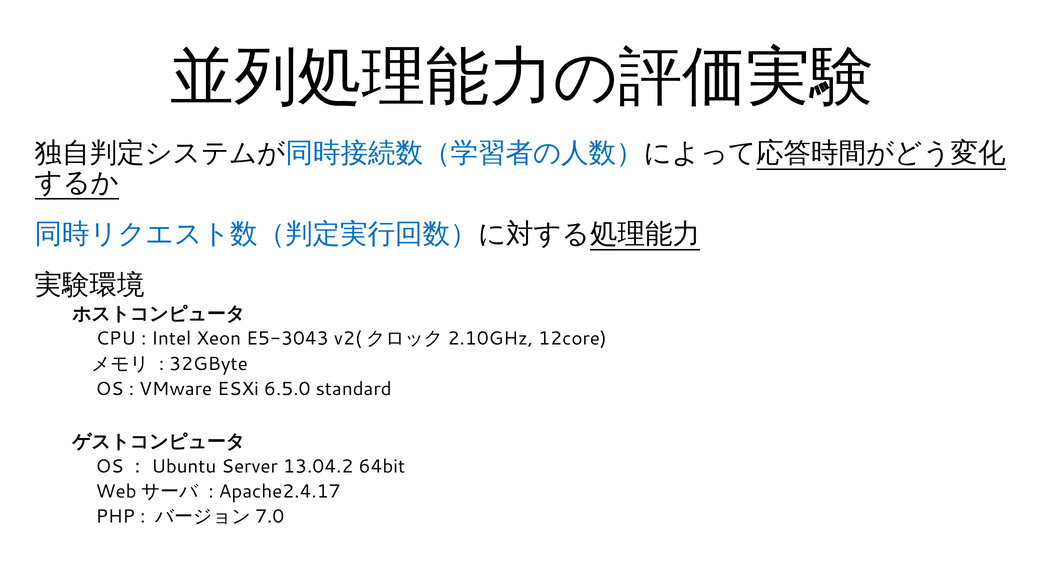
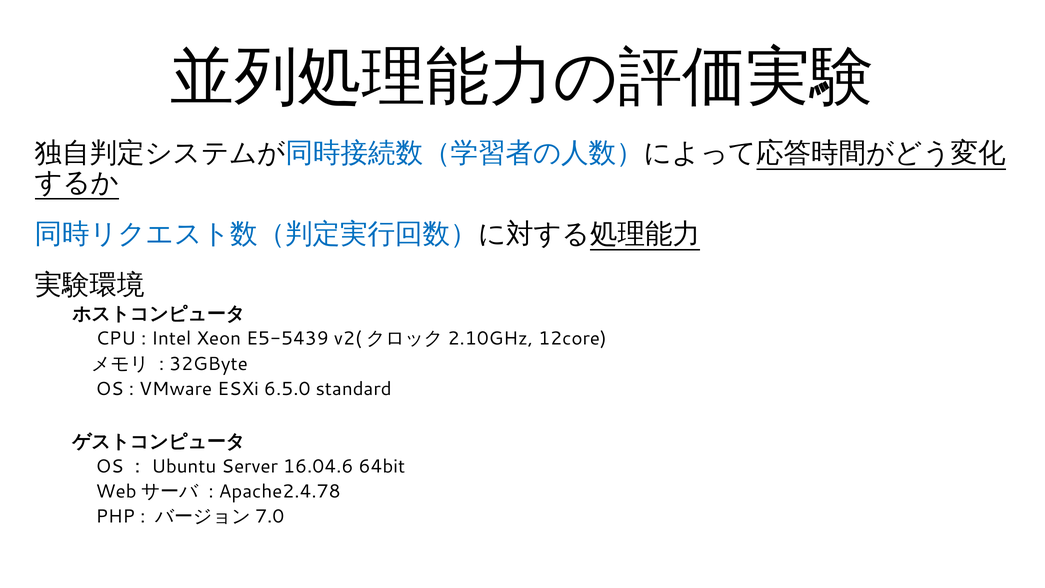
E5-3043: E5-3043 -> E5-5439
13.04.2: 13.04.2 -> 16.04.6
Apache2.4.17: Apache2.4.17 -> Apache2.4.78
